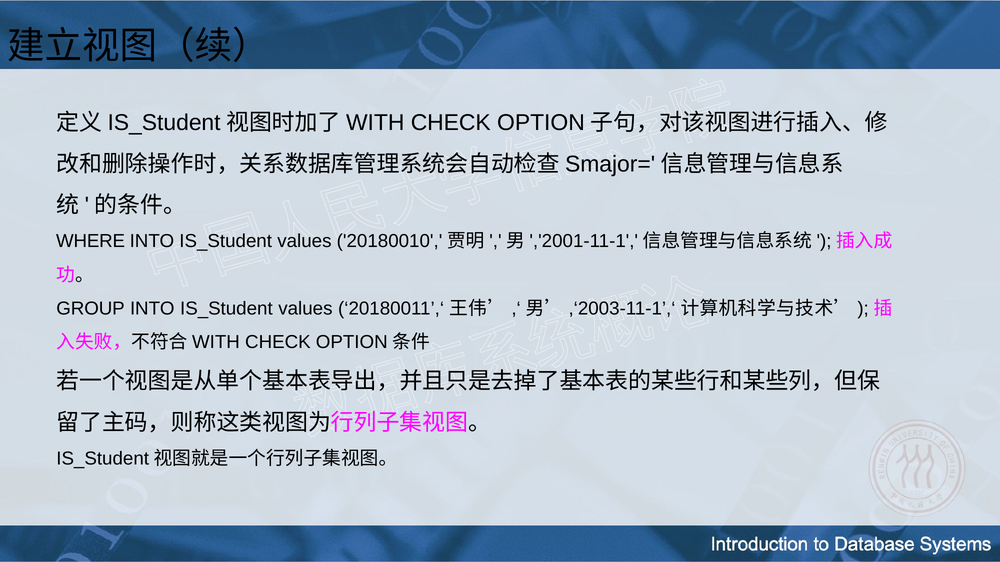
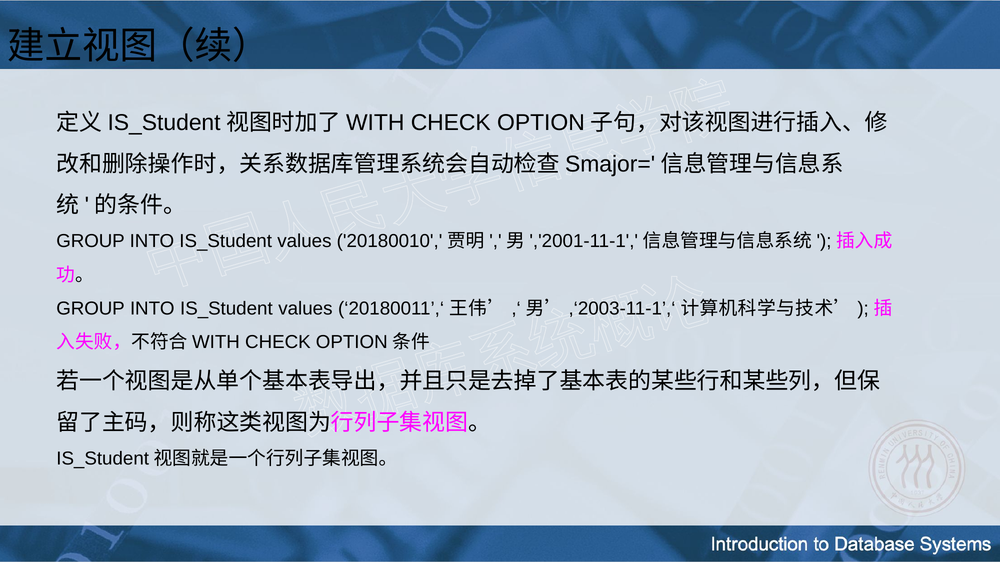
WHERE at (91, 241): WHERE -> GROUP
